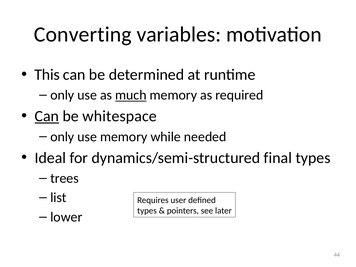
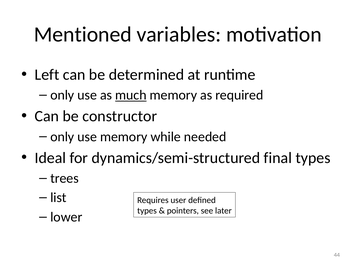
Converting: Converting -> Mentioned
This: This -> Left
Can at (47, 116) underline: present -> none
whitespace: whitespace -> constructor
